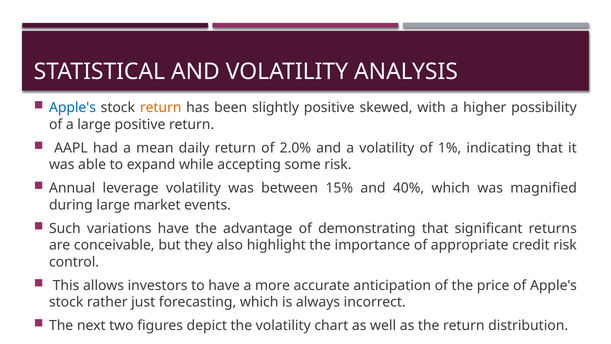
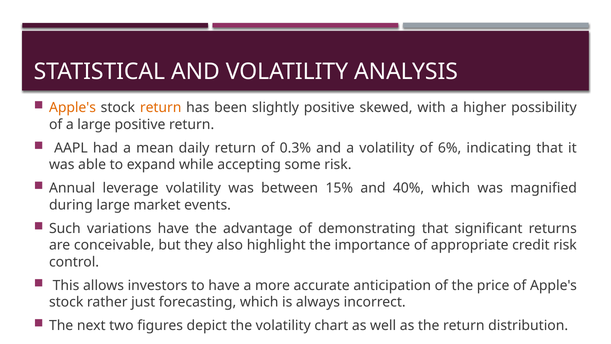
Apple's at (73, 108) colour: blue -> orange
2.0%: 2.0% -> 0.3%
1%: 1% -> 6%
